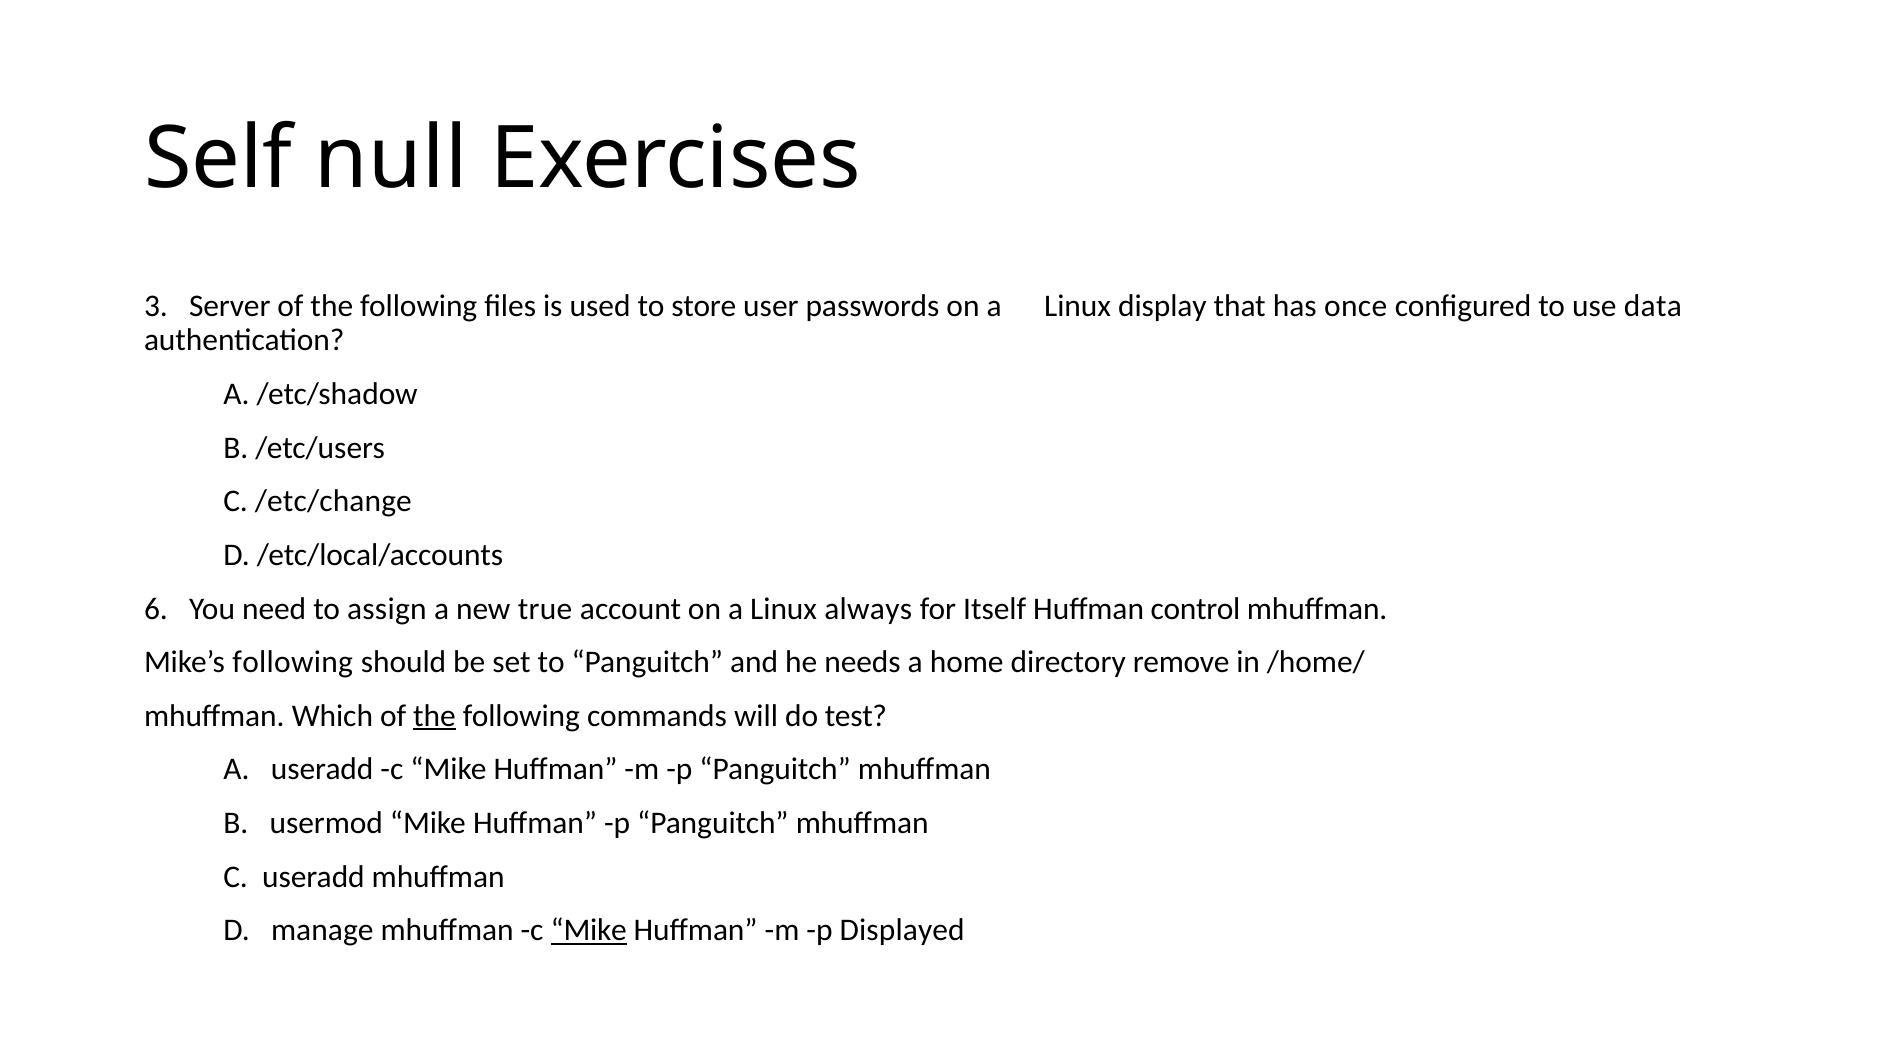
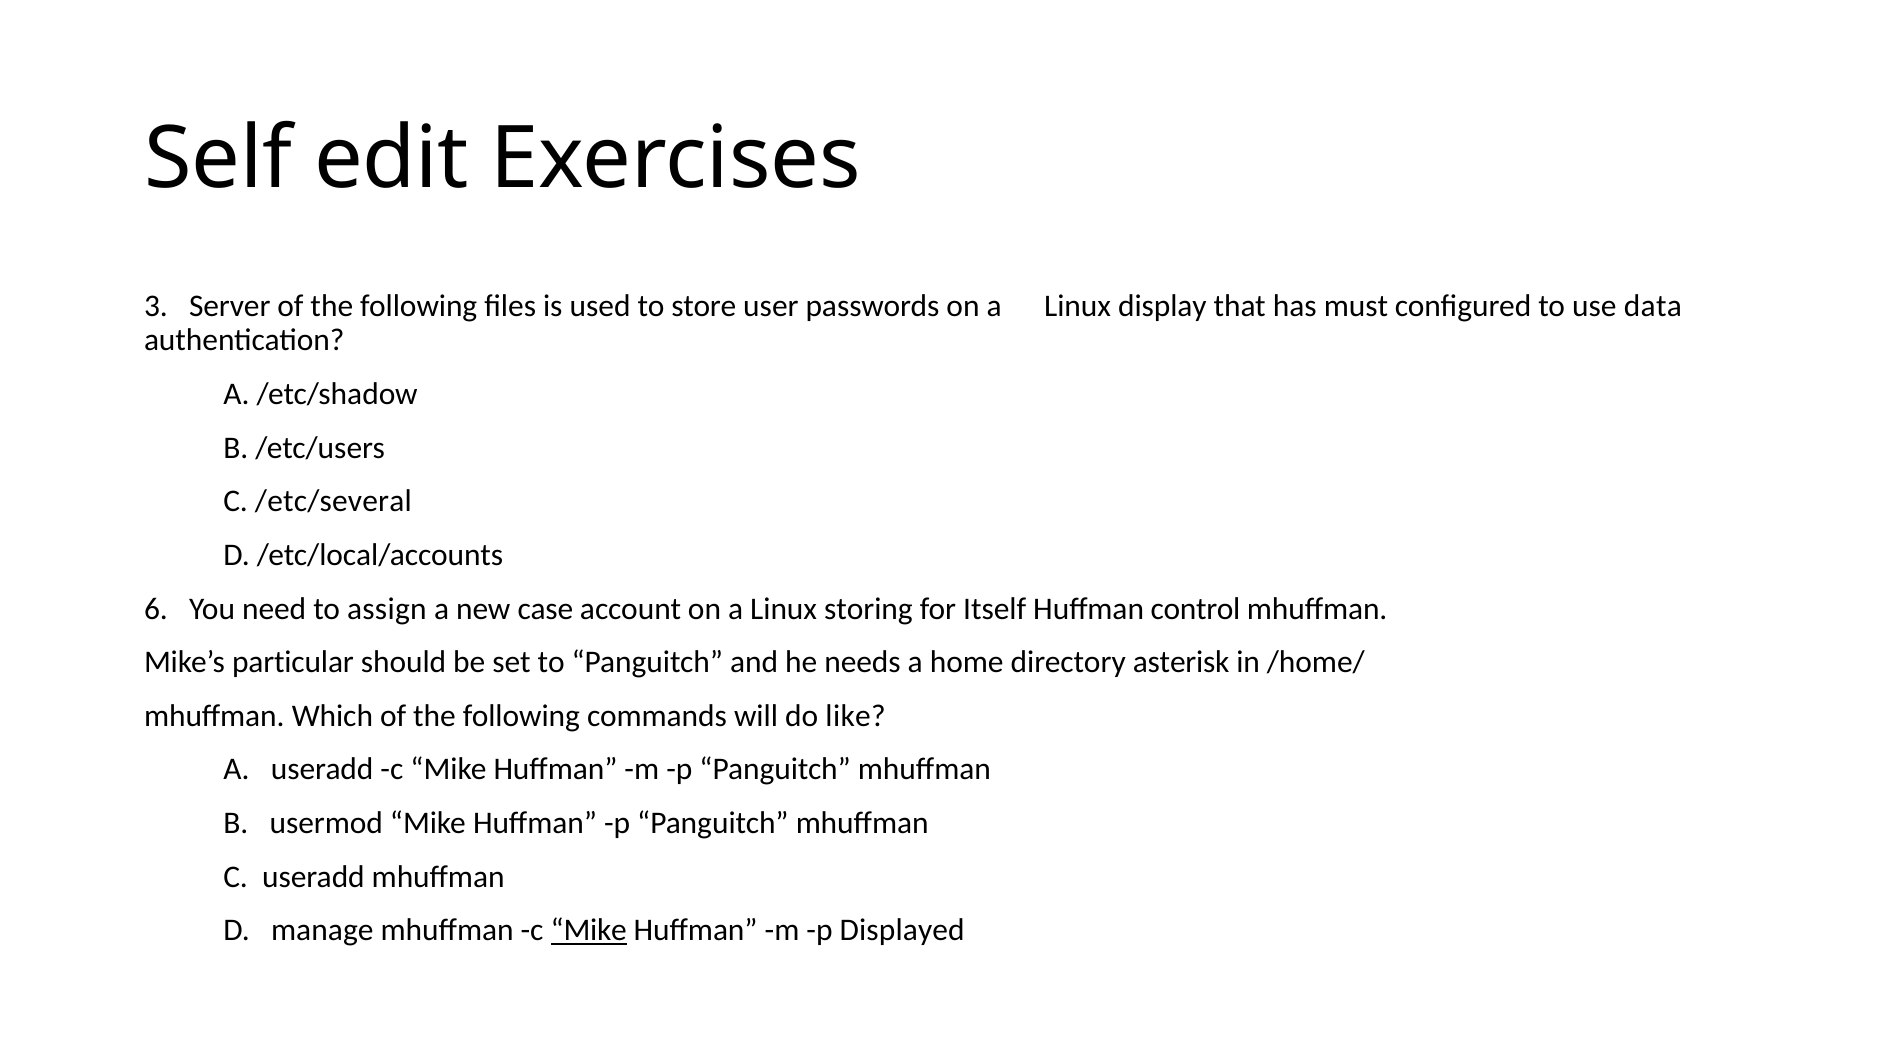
null: null -> edit
once: once -> must
/etc/change: /etc/change -> /etc/several
true: true -> case
always: always -> storing
Mike’s following: following -> particular
remove: remove -> asterisk
the at (435, 716) underline: present -> none
test: test -> like
